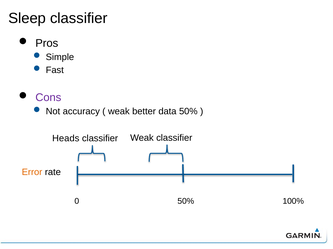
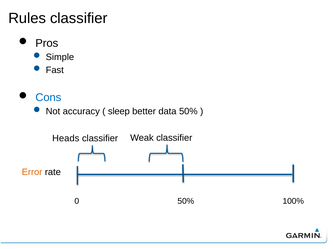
Sleep: Sleep -> Rules
Cons colour: purple -> blue
weak at (119, 112): weak -> sleep
